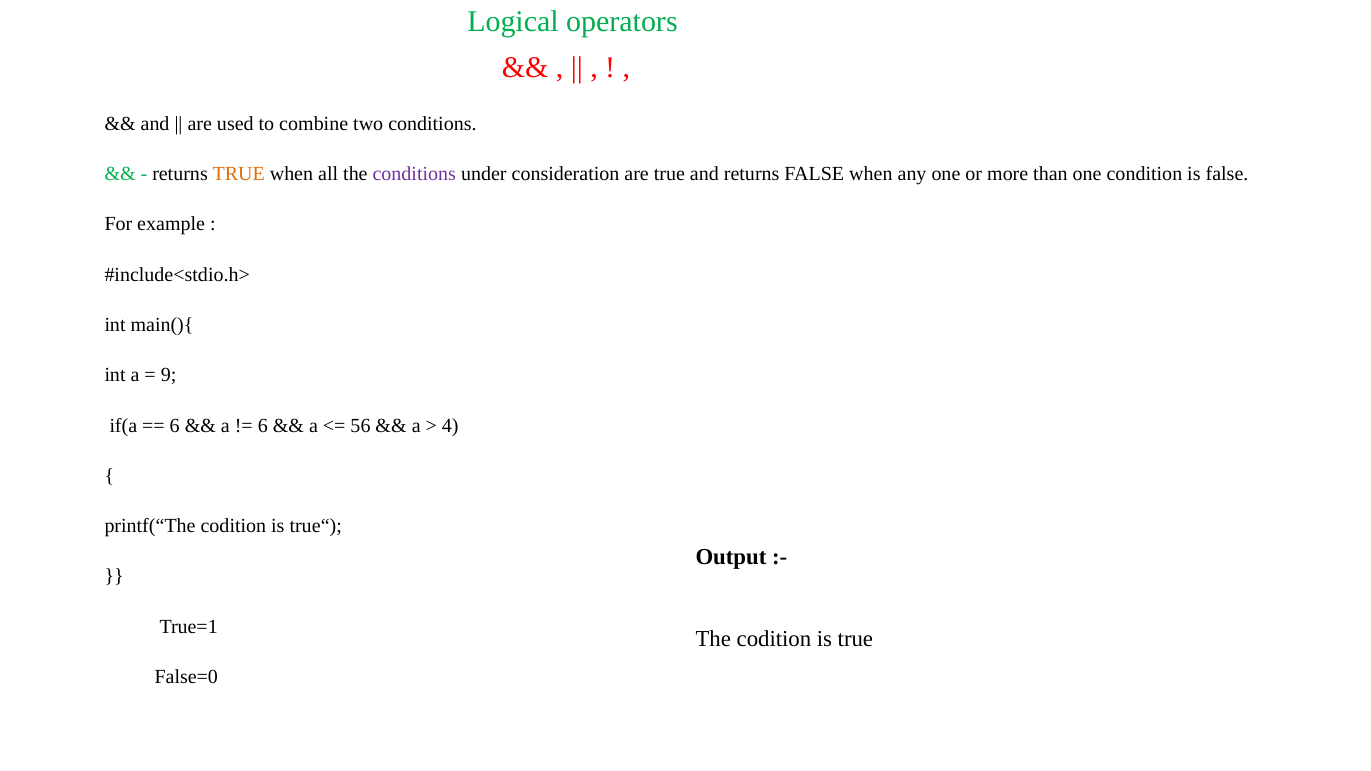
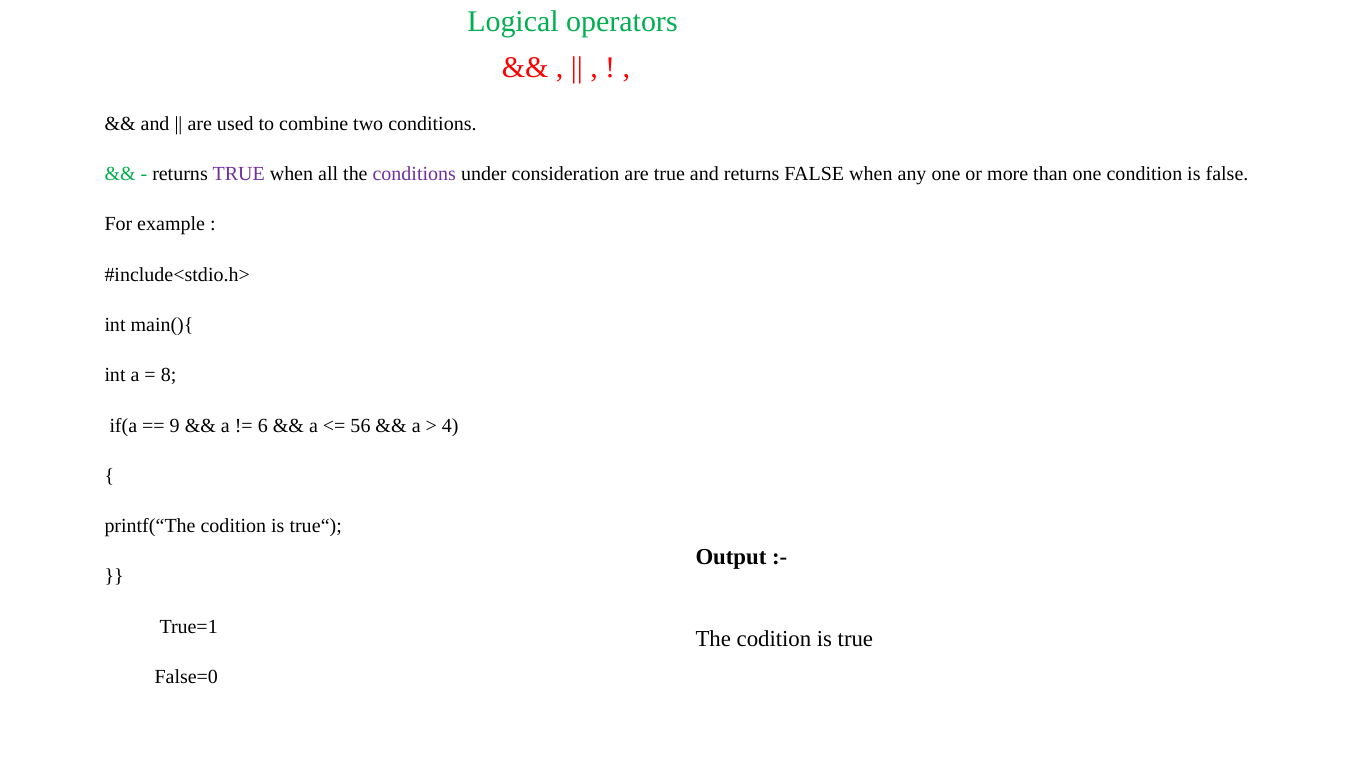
TRUE at (239, 174) colour: orange -> purple
9: 9 -> 8
6 at (175, 426): 6 -> 9
